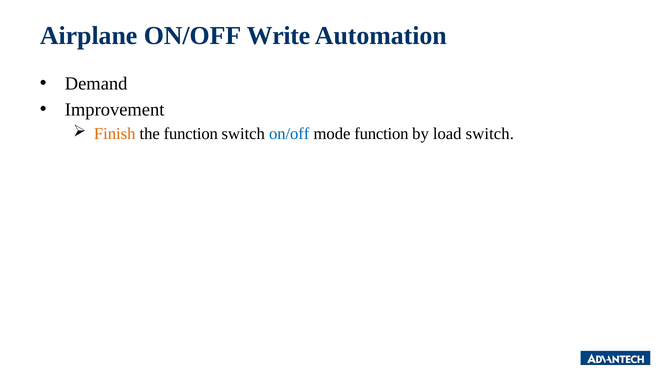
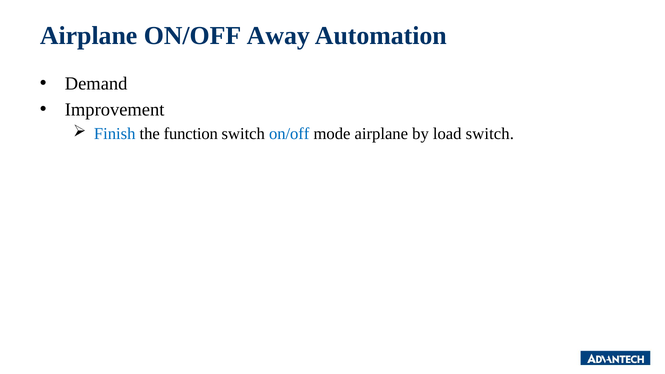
Write: Write -> Away
Finish colour: orange -> blue
mode function: function -> airplane
